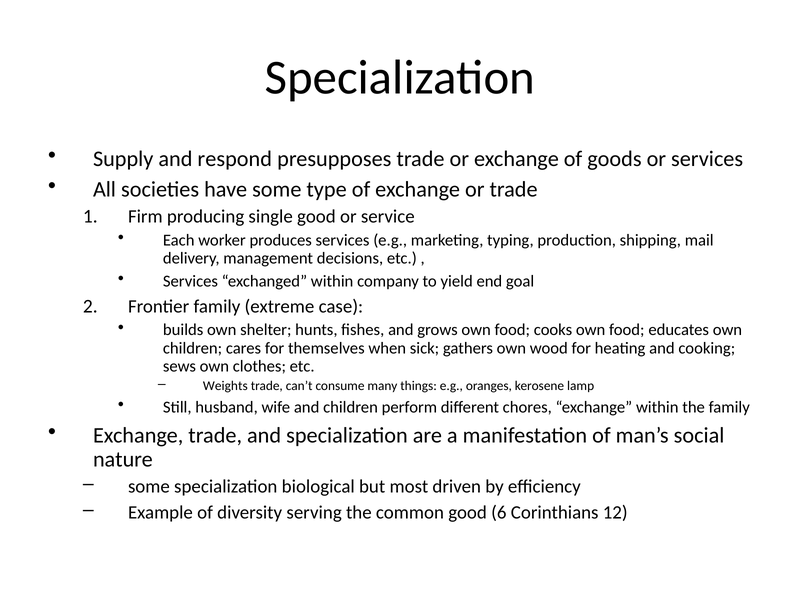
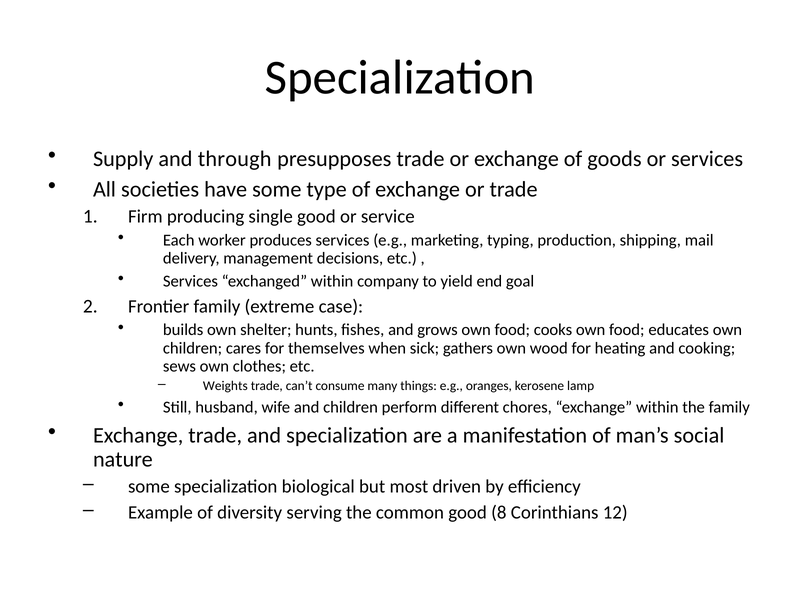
respond: respond -> through
6: 6 -> 8
